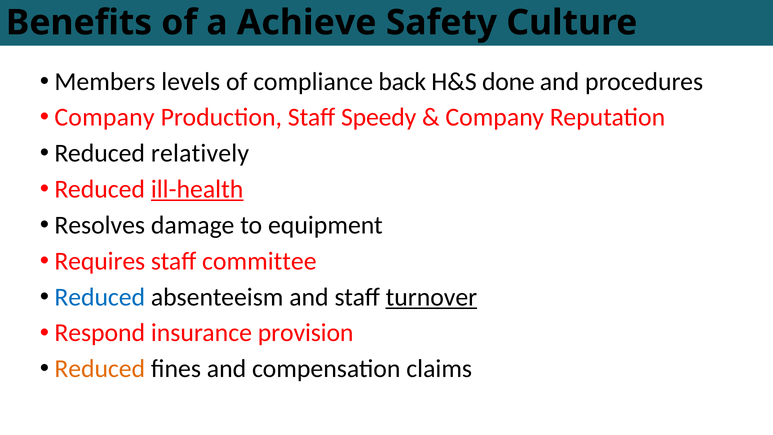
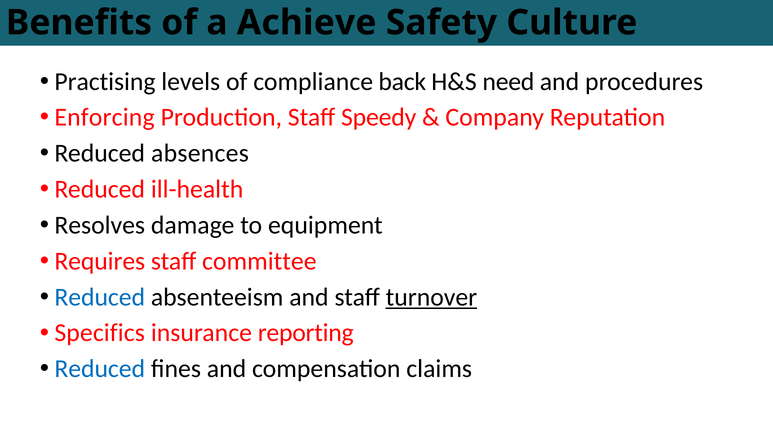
Members: Members -> Practising
done: done -> need
Company at (105, 117): Company -> Enforcing
relatively: relatively -> absences
ill-health underline: present -> none
Respond: Respond -> Specifics
provision: provision -> reporting
Reduced at (100, 369) colour: orange -> blue
